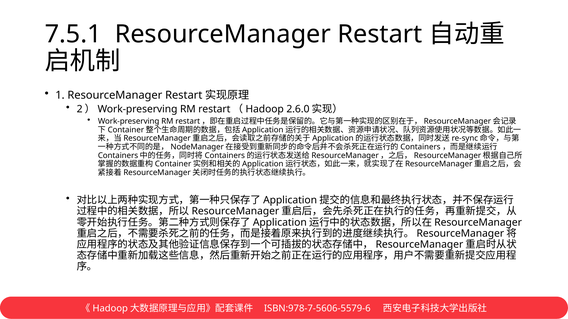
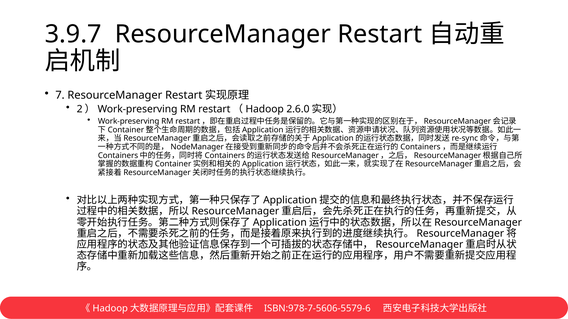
7.5.1: 7.5.1 -> 3.9.7
1: 1 -> 7
